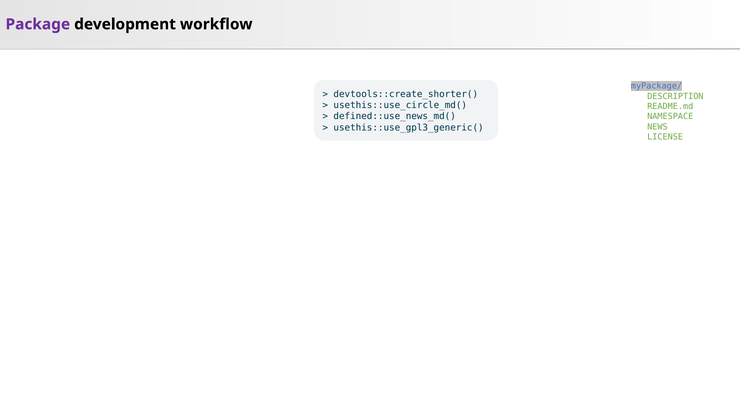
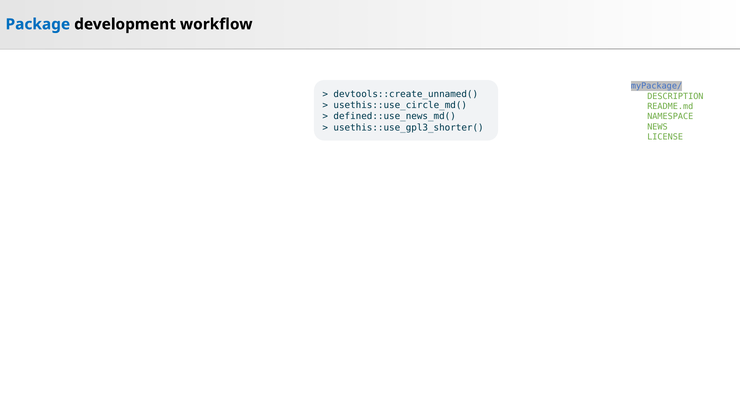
Package colour: purple -> blue
devtools::create_shorter(: devtools::create_shorter( -> devtools::create_unnamed(
usethis::use_gpl3_generic(: usethis::use_gpl3_generic( -> usethis::use_gpl3_shorter(
